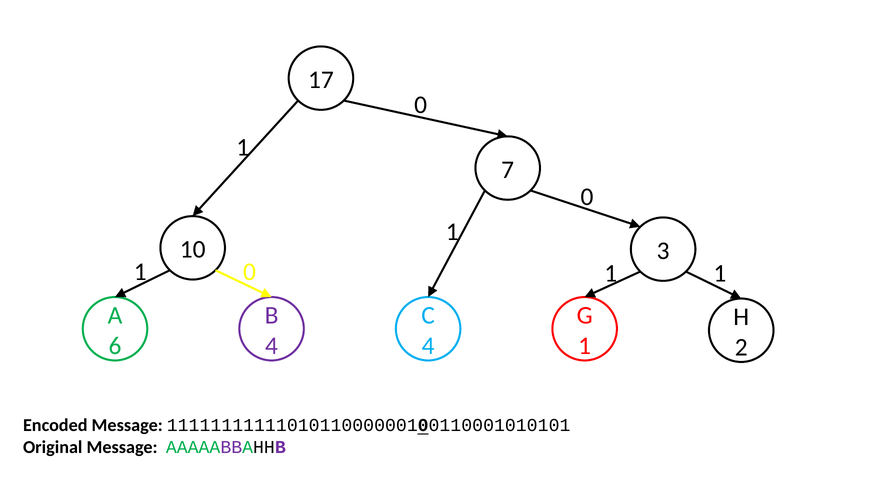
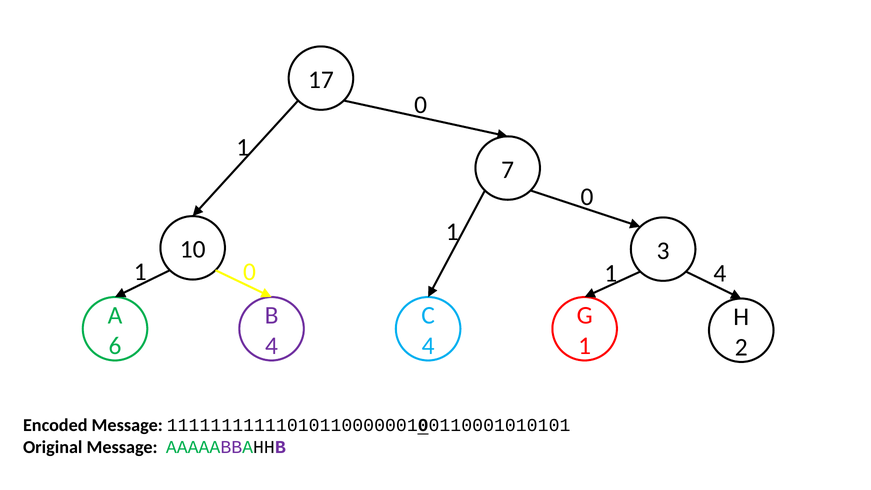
1 1: 1 -> 4
